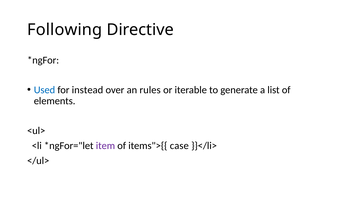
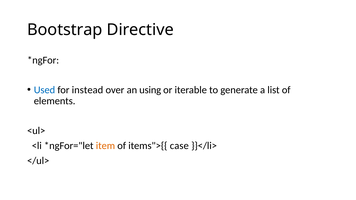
Following: Following -> Bootstrap
rules: rules -> using
item colour: purple -> orange
